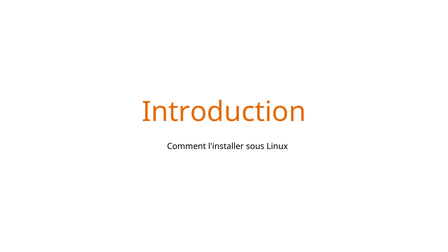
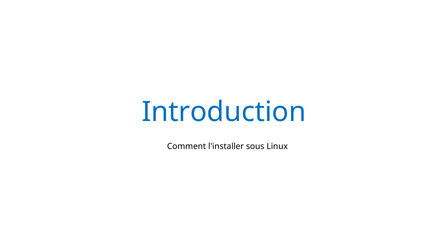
Introduction colour: orange -> blue
